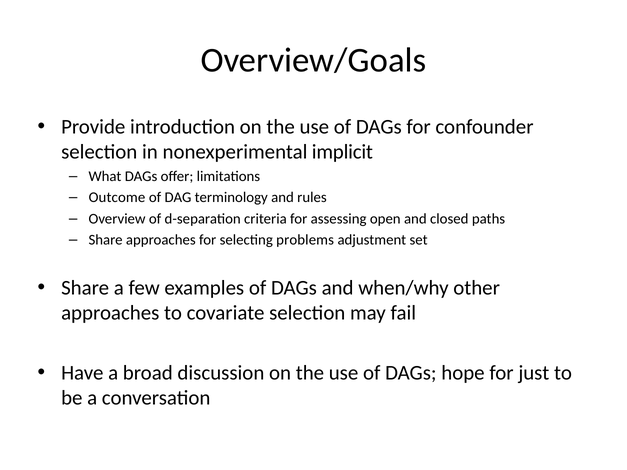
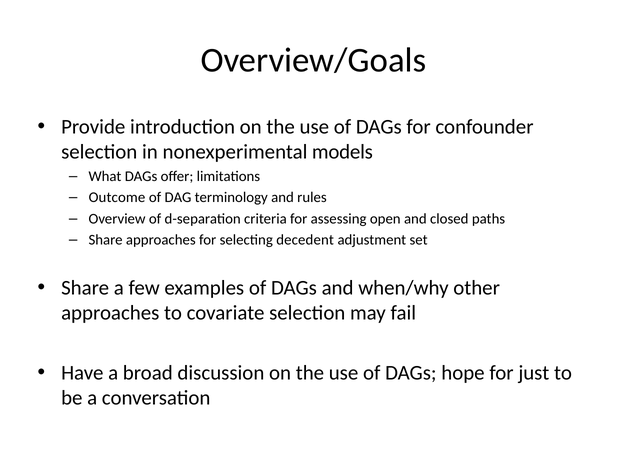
implicit: implicit -> models
problems: problems -> decedent
